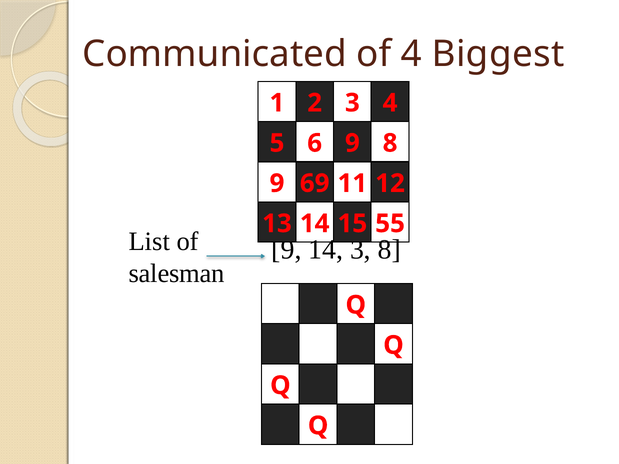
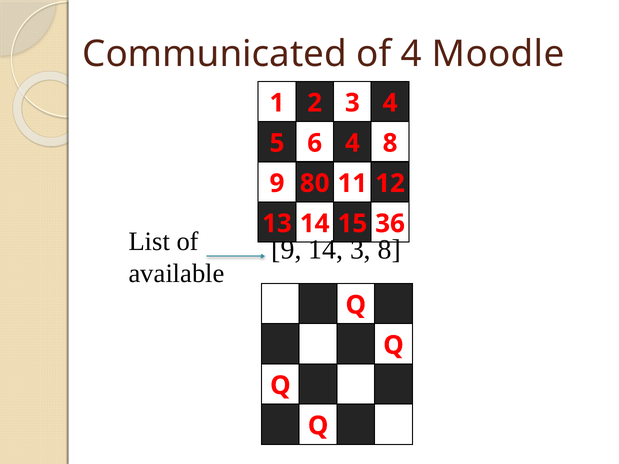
Biggest: Biggest -> Moodle
9 at (352, 143): 9 -> 4
69: 69 -> 80
55: 55 -> 36
salesman: salesman -> available
